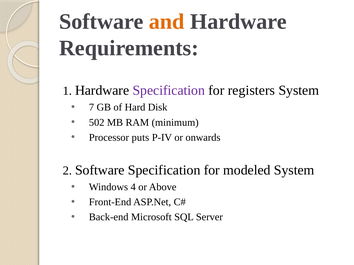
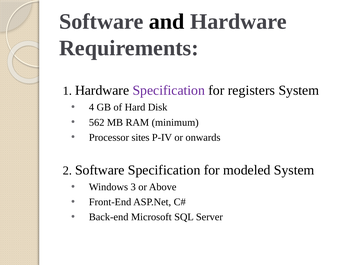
and colour: orange -> black
7: 7 -> 4
502: 502 -> 562
puts: puts -> sites
4: 4 -> 3
